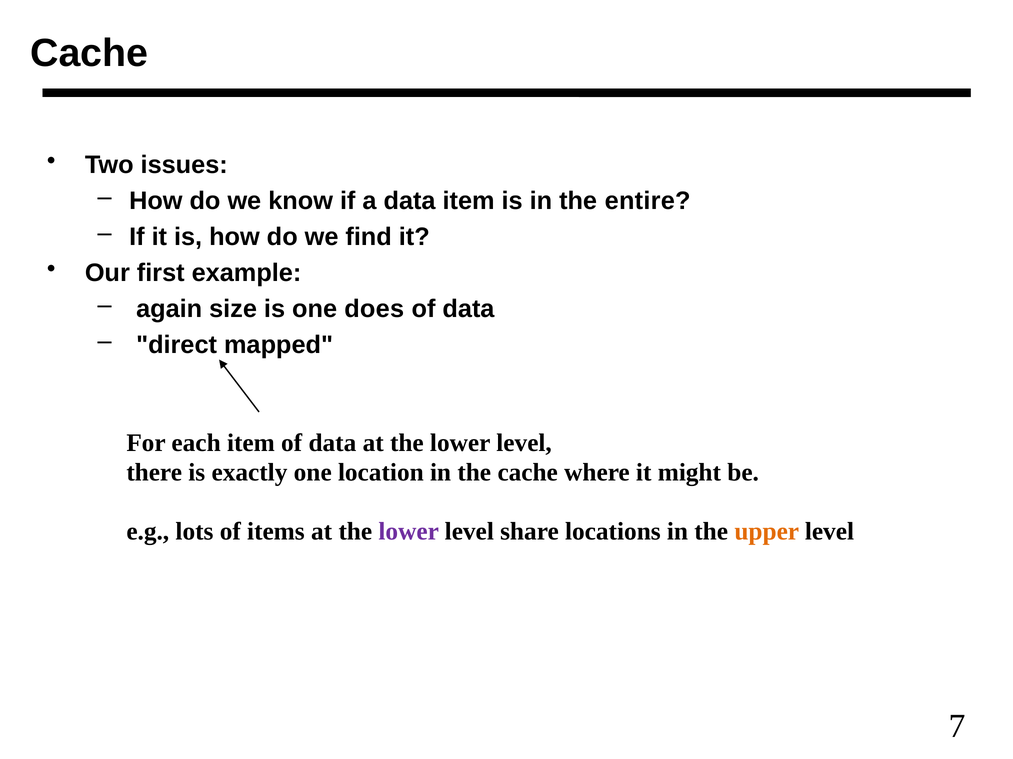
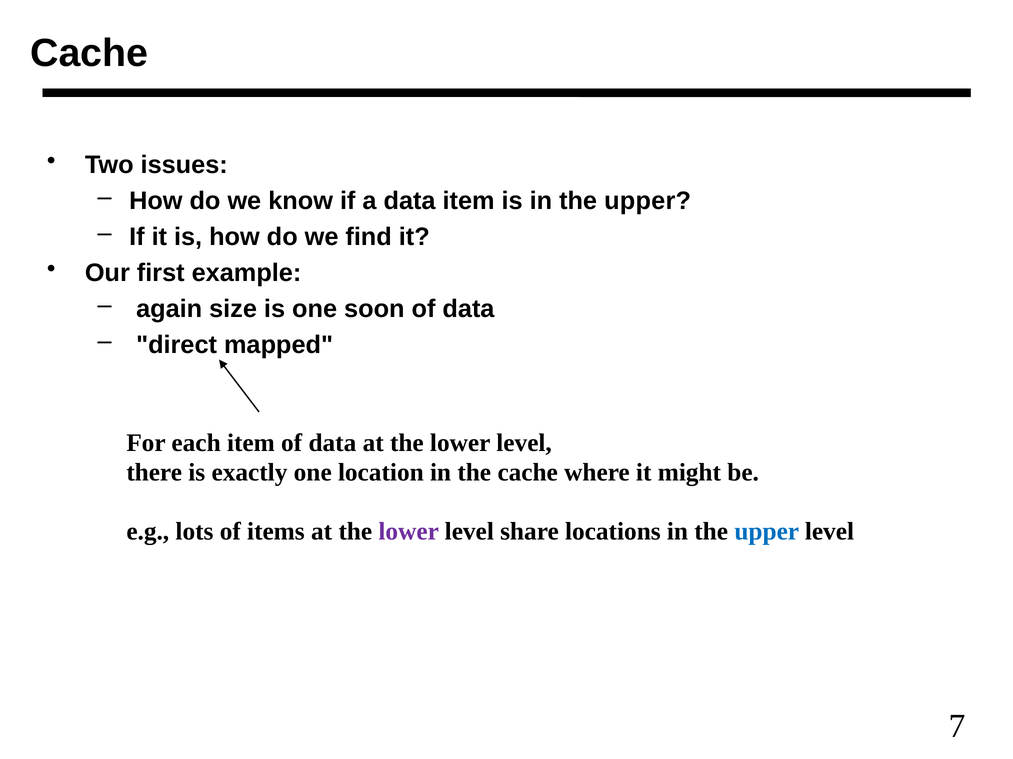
is in the entire: entire -> upper
does: does -> soon
upper at (767, 532) colour: orange -> blue
